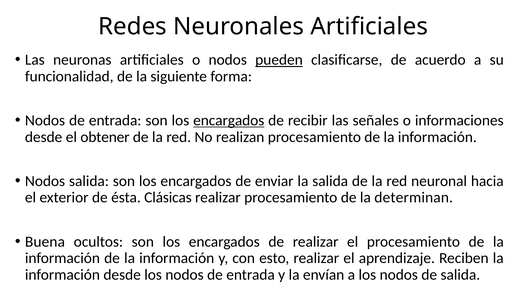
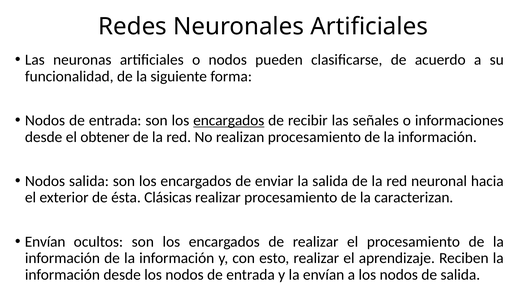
pueden underline: present -> none
determinan: determinan -> caracterizan
Buena at (45, 242): Buena -> Envían
